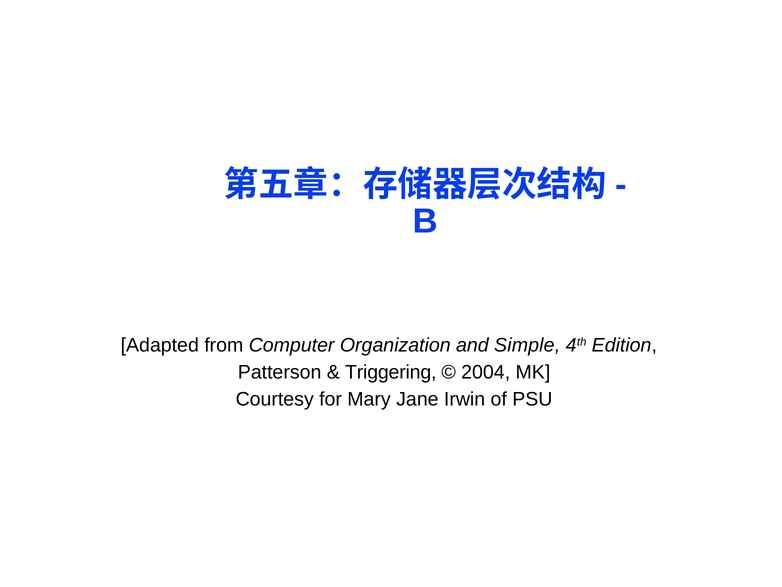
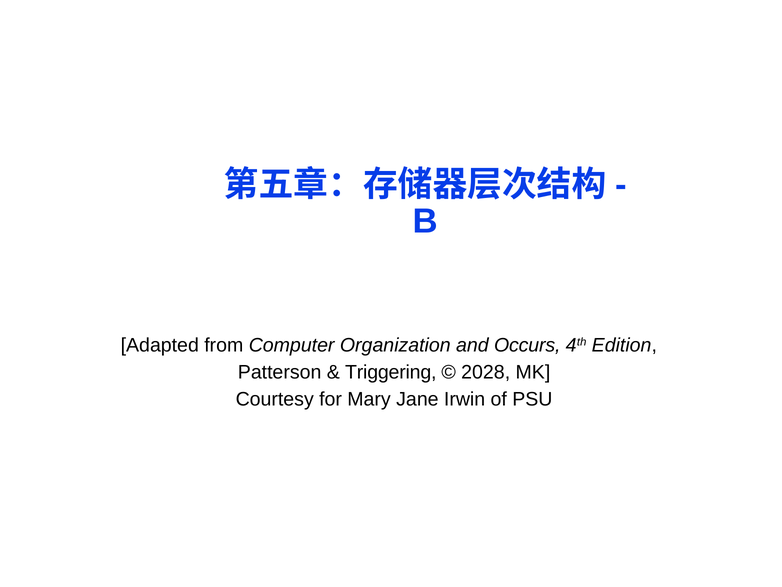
Simple: Simple -> Occurs
2004: 2004 -> 2028
